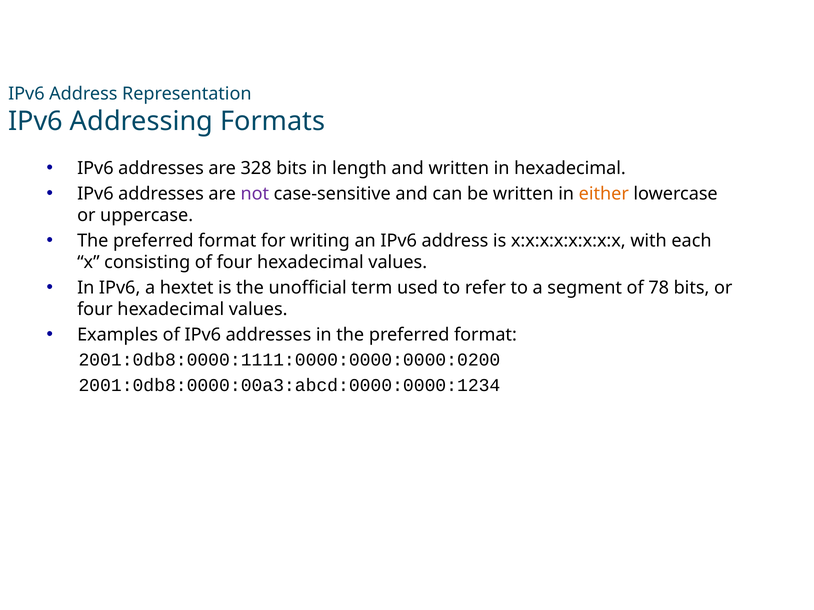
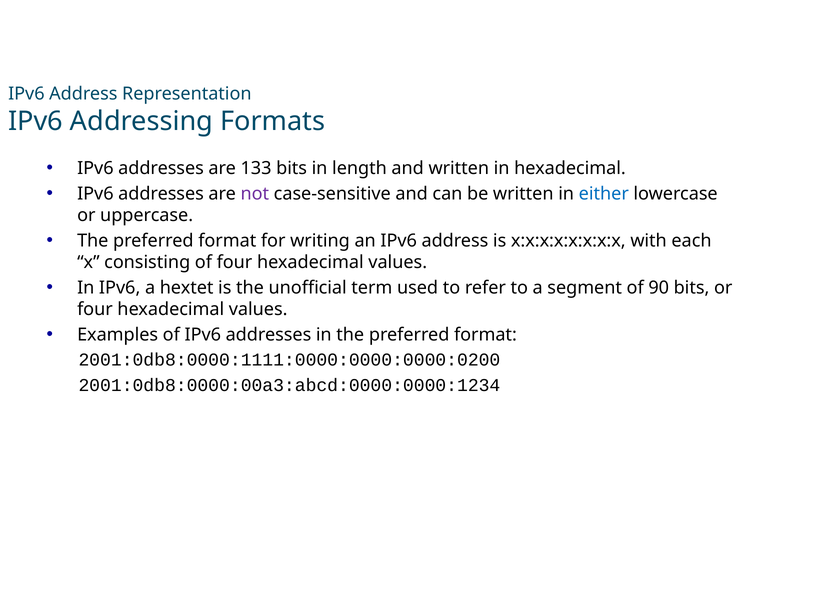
328: 328 -> 133
either colour: orange -> blue
78: 78 -> 90
